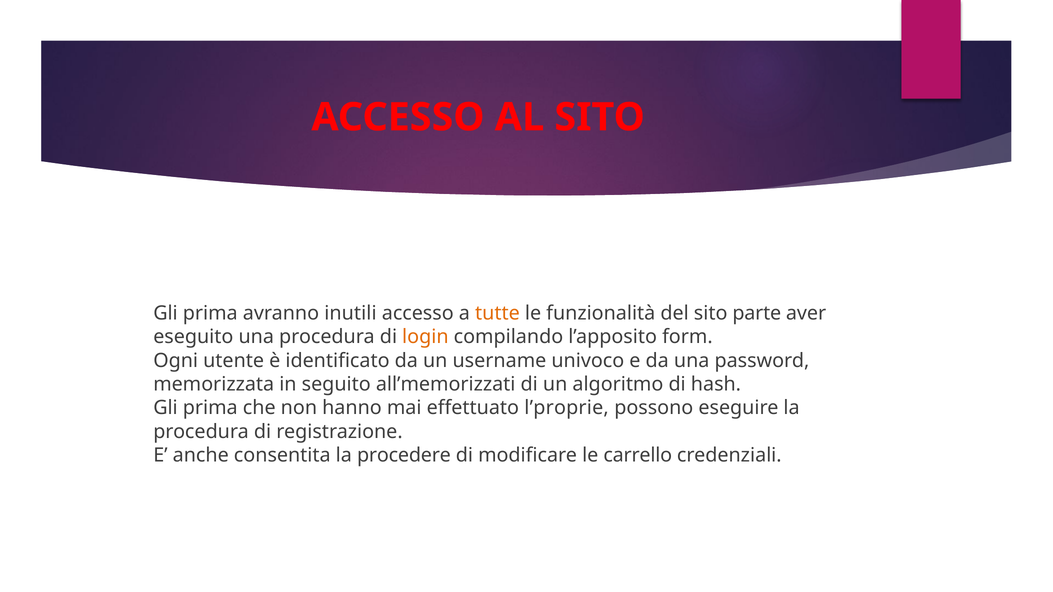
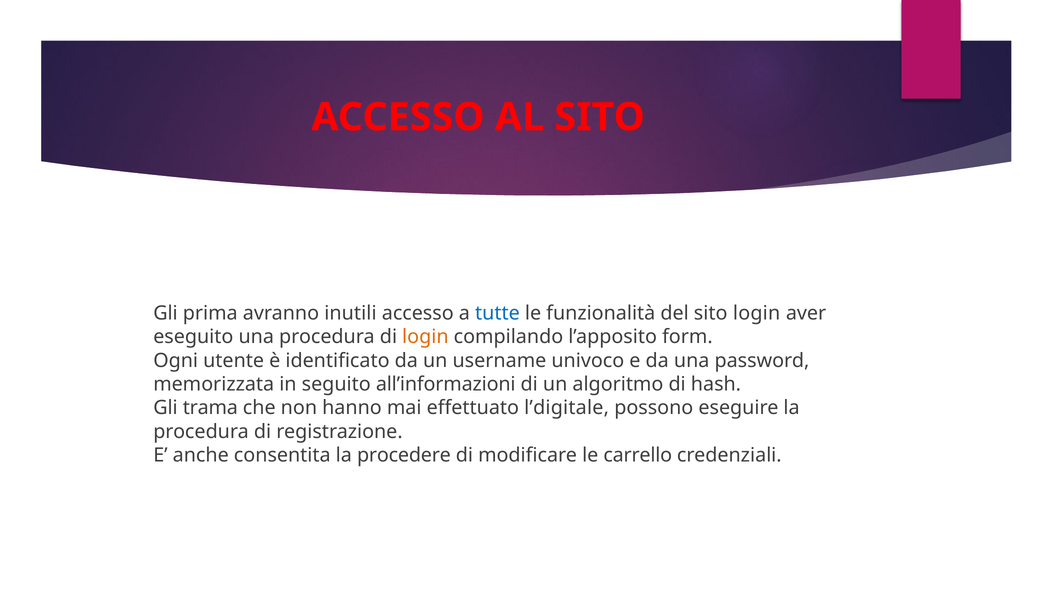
tutte colour: orange -> blue
sito parte: parte -> login
all’memorizzati: all’memorizzati -> all’informazioni
prima at (210, 408): prima -> trama
l’proprie: l’proprie -> l’digitale
